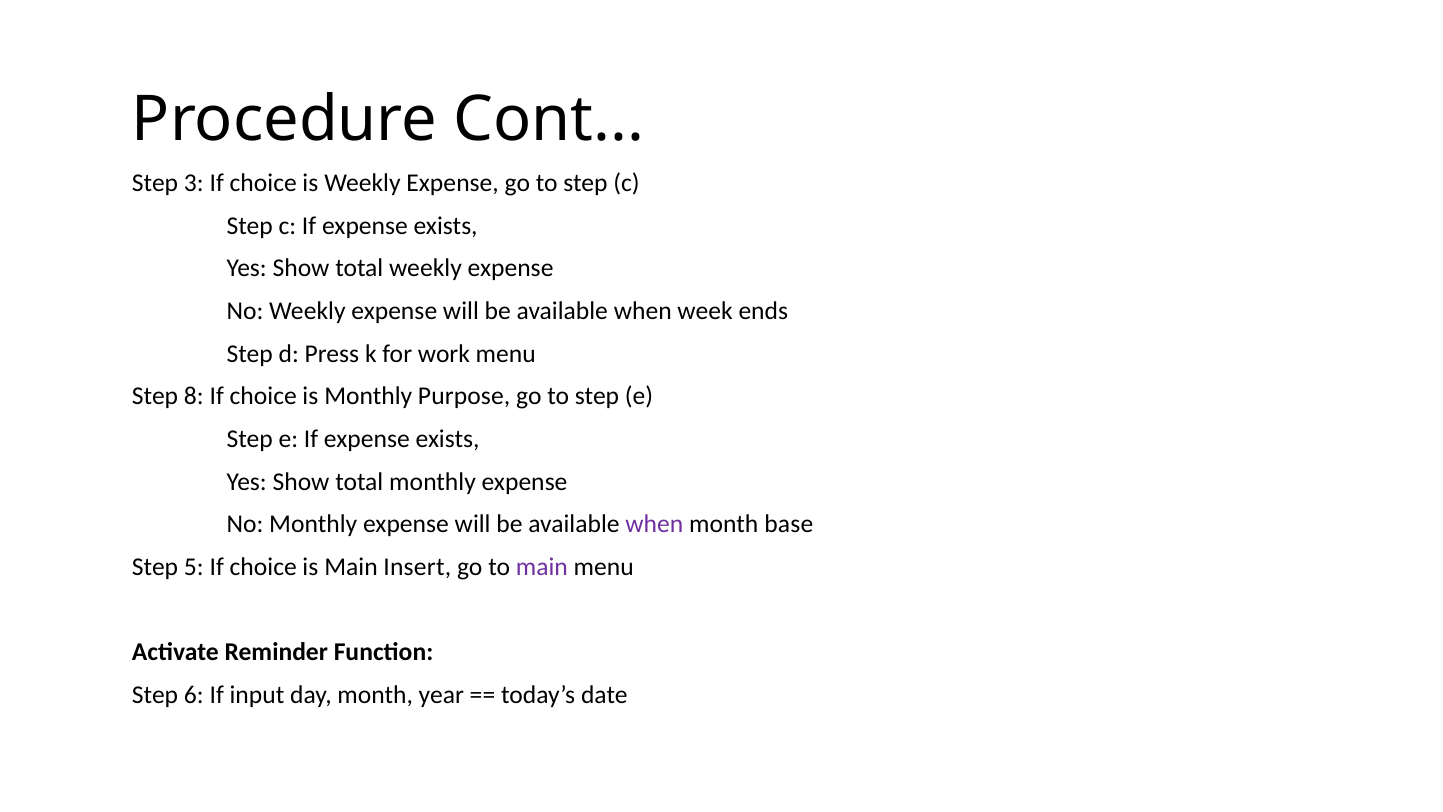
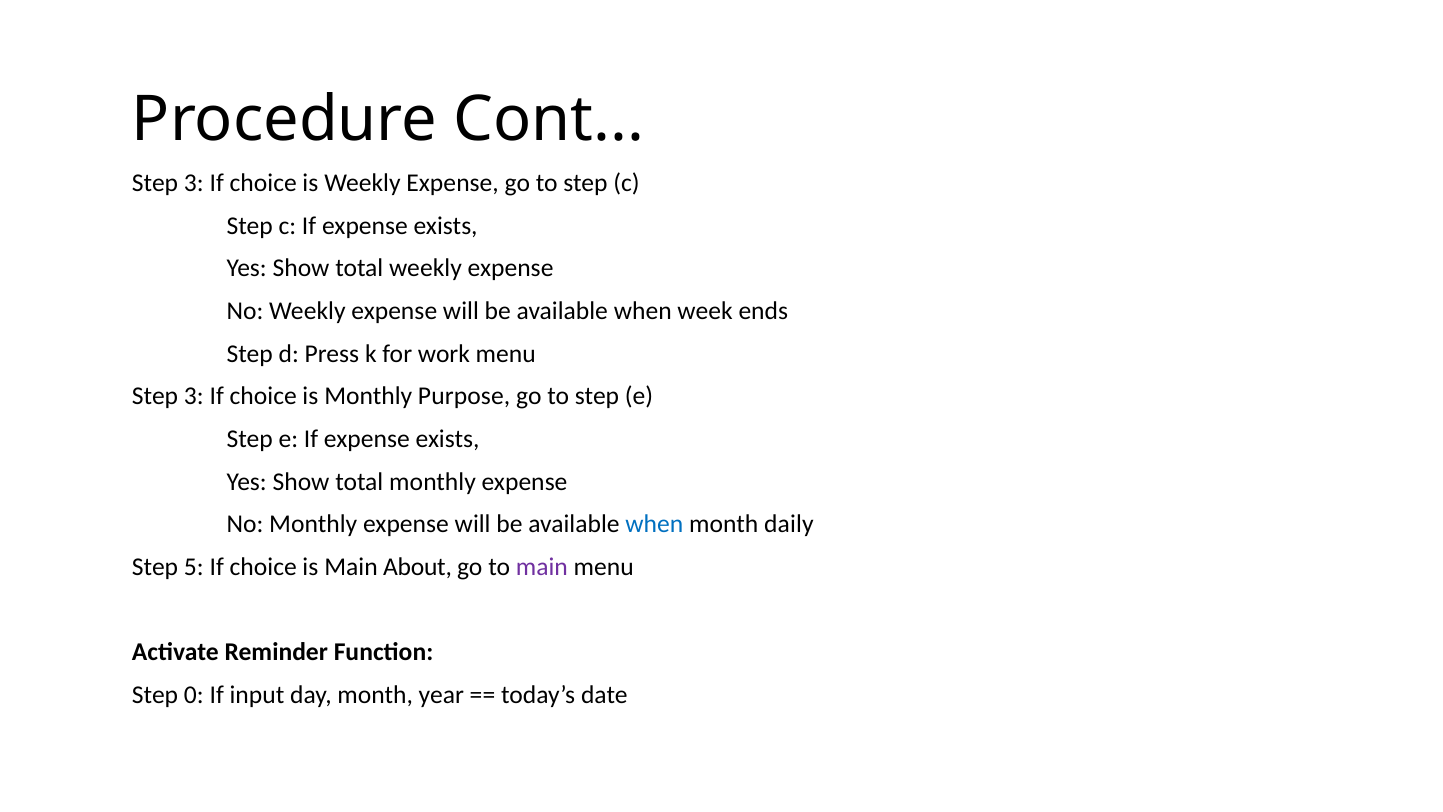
8 at (194, 396): 8 -> 3
when at (654, 524) colour: purple -> blue
base: base -> daily
Insert: Insert -> About
6: 6 -> 0
